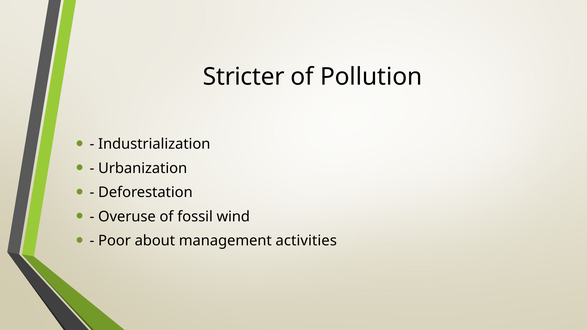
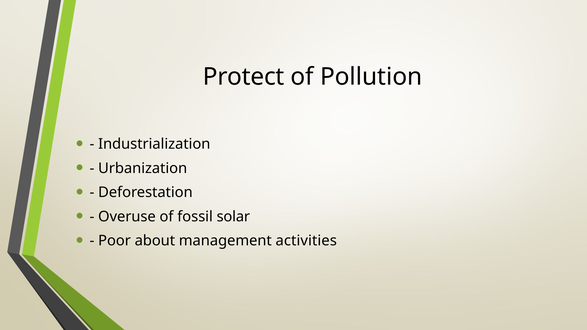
Stricter: Stricter -> Protect
wind: wind -> solar
